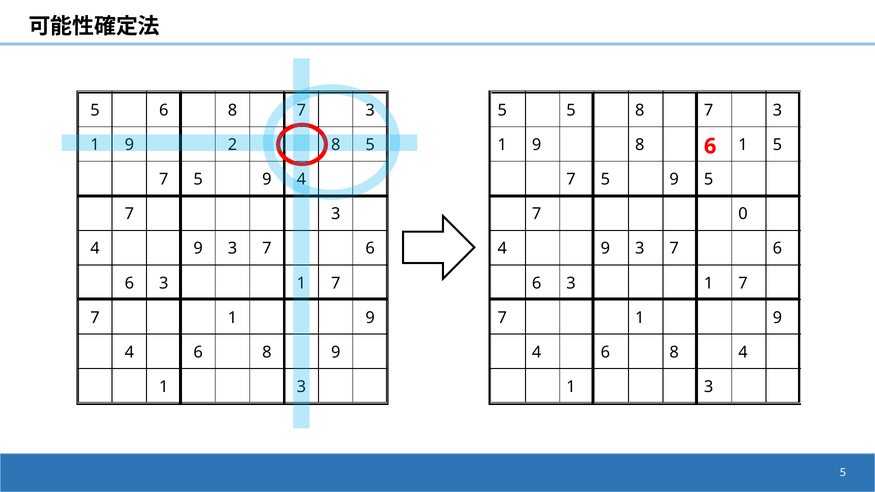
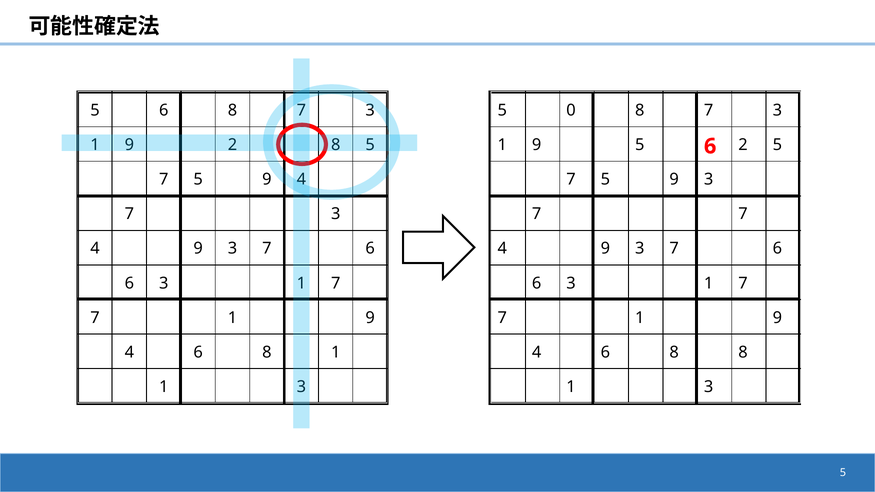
5 5: 5 -> 0
9 8: 8 -> 5
6 1: 1 -> 2
5 9 5: 5 -> 3
0 at (743, 214): 0 -> 7
6 8 9: 9 -> 1
8 4: 4 -> 8
